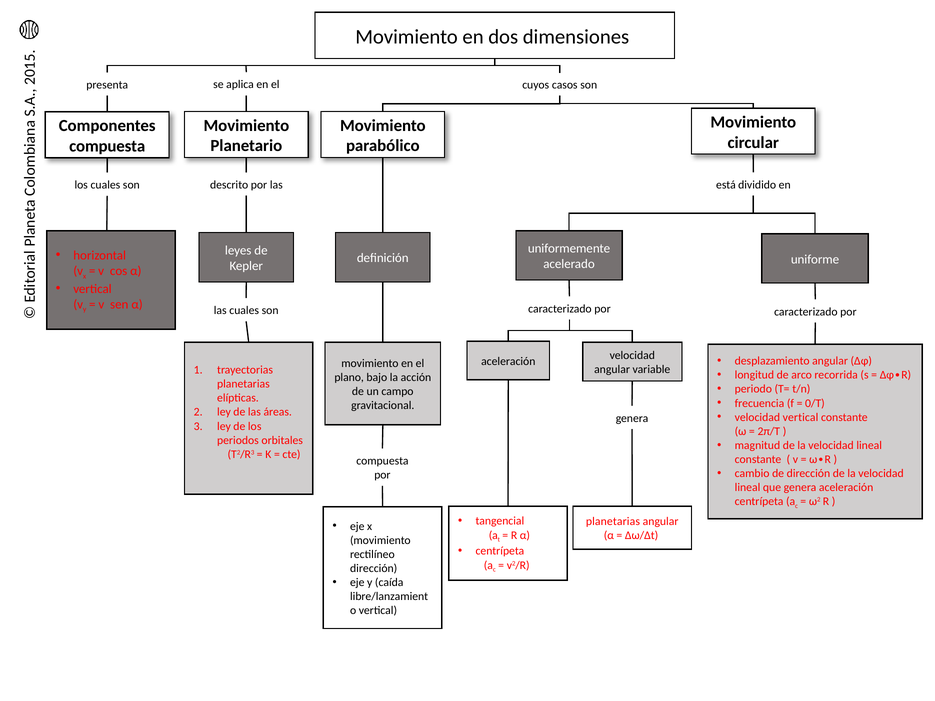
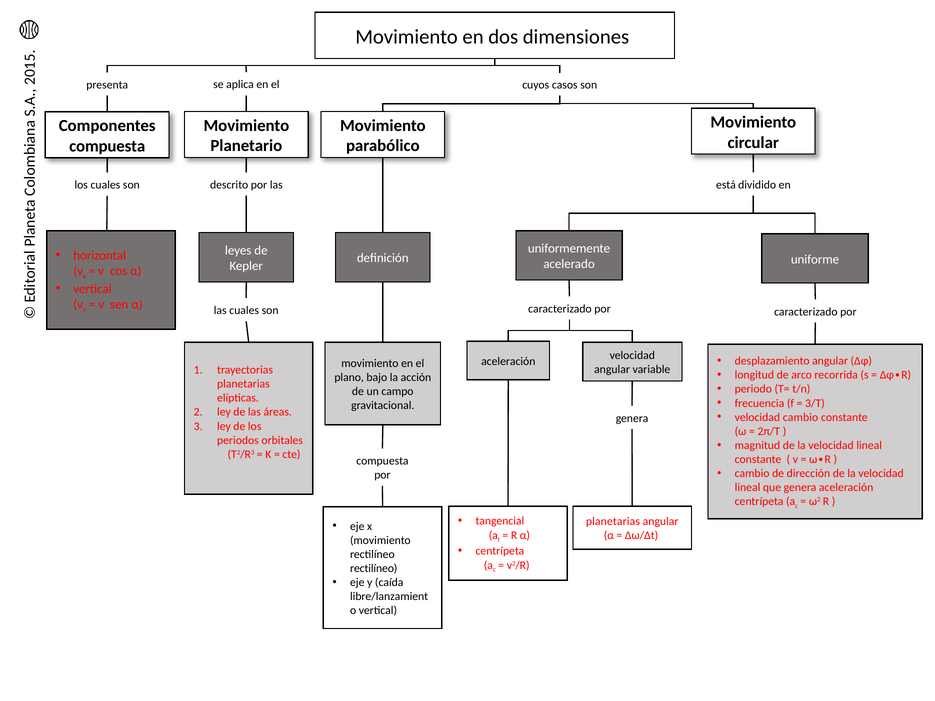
0/T: 0/T -> 3/T
velocidad vertical: vertical -> cambio
dirección at (374, 569): dirección -> rectilíneo
